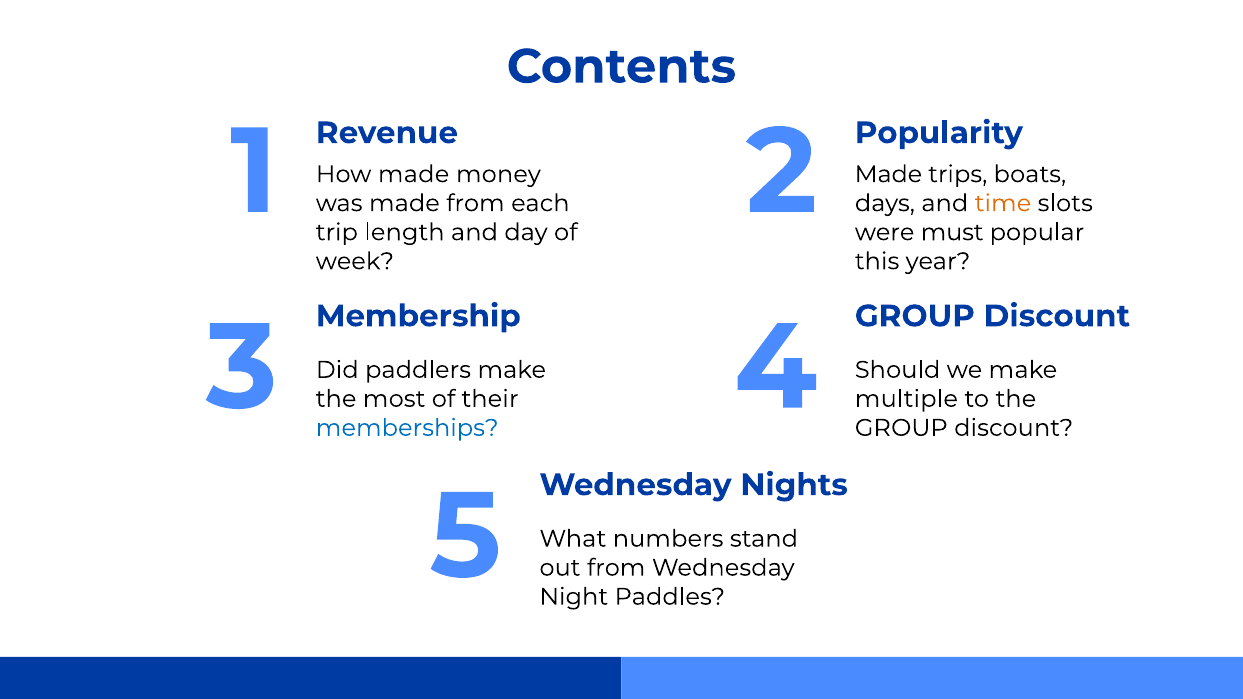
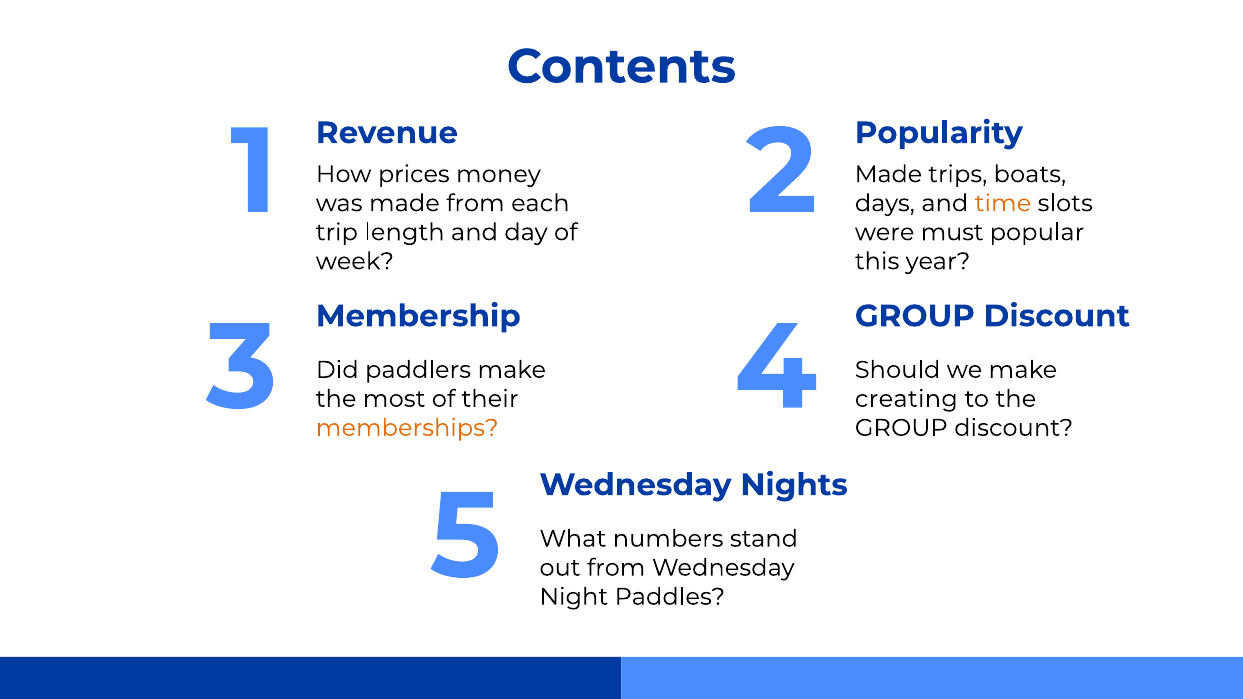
How made: made -> prices
multiple: multiple -> creating
memberships colour: blue -> orange
